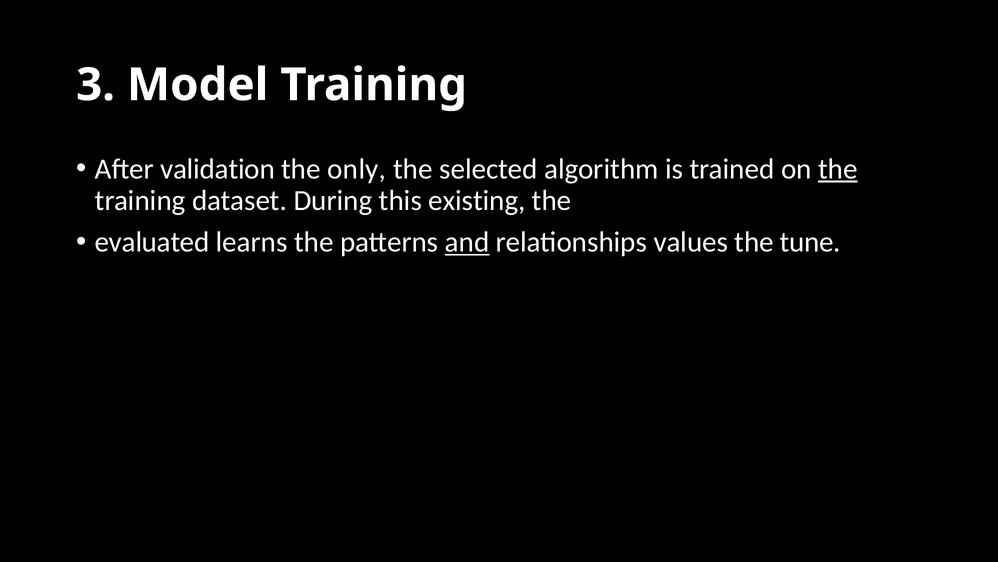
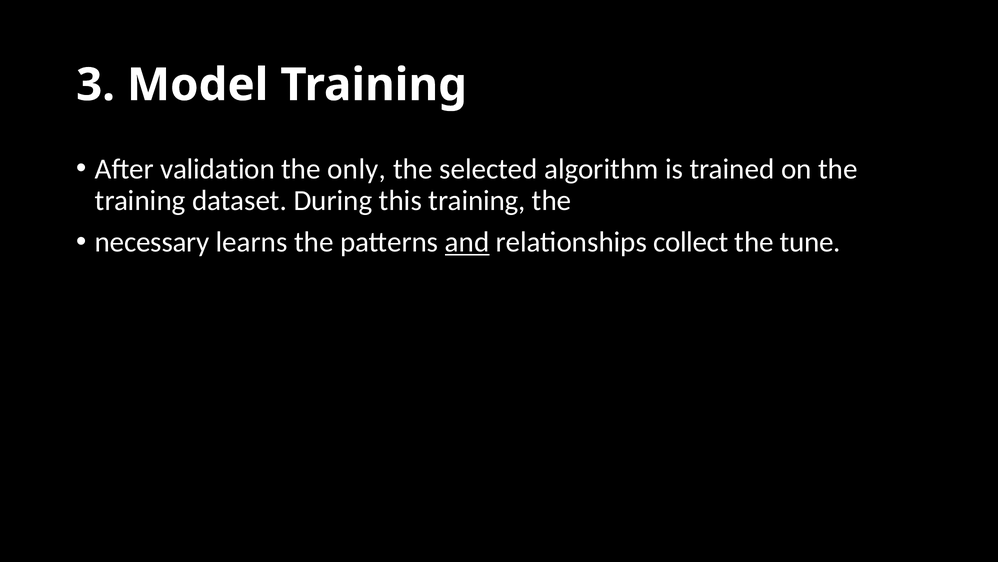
the at (838, 169) underline: present -> none
this existing: existing -> training
evaluated: evaluated -> necessary
values: values -> collect
